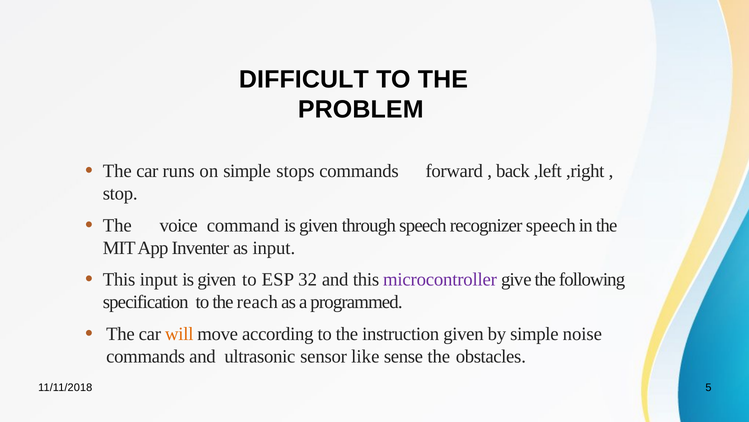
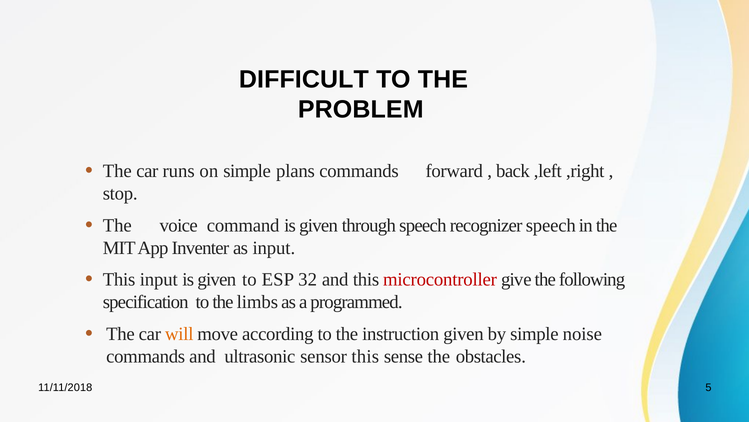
stops: stops -> plans
microcontroller colour: purple -> red
reach: reach -> limbs
sensor like: like -> this
